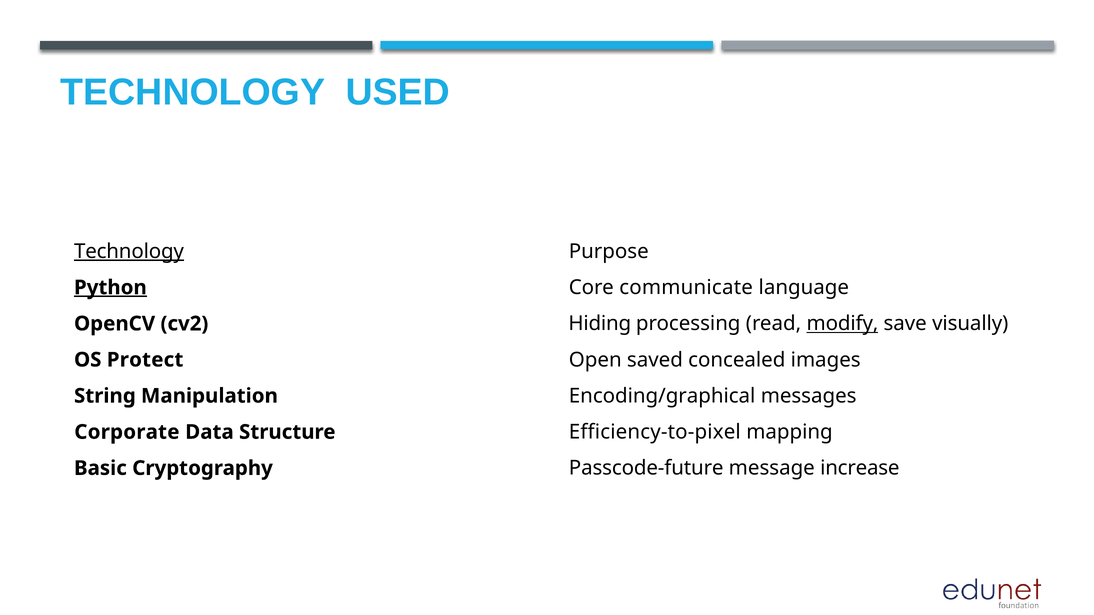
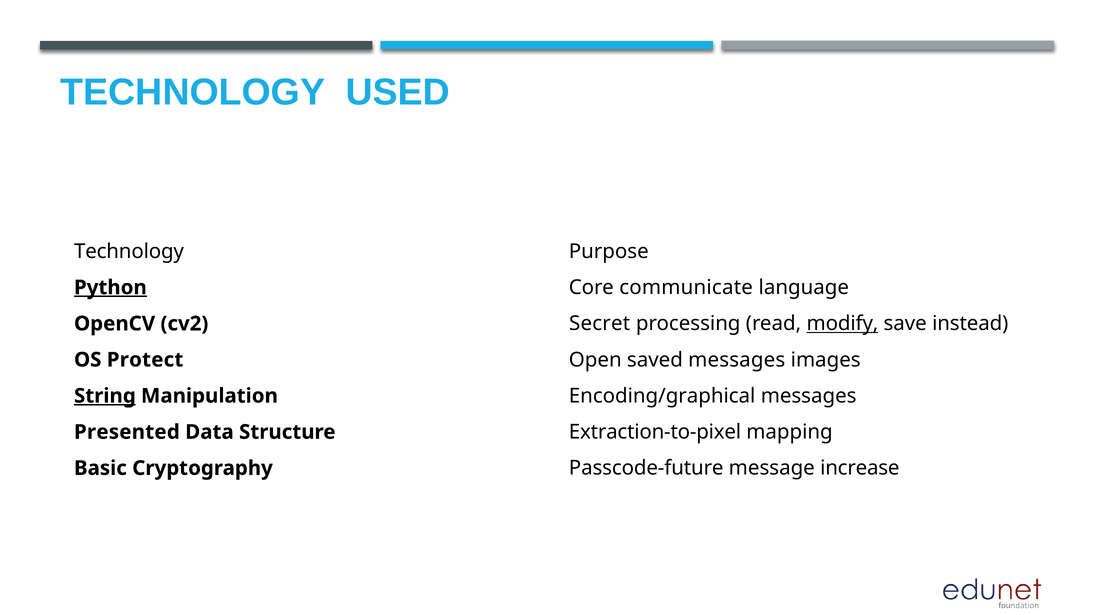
Technology at (129, 252) underline: present -> none
Hiding: Hiding -> Secret
visually: visually -> instead
saved concealed: concealed -> messages
String underline: none -> present
Corporate: Corporate -> Presented
Efficiency-to-pixel: Efficiency-to-pixel -> Extraction-to-pixel
